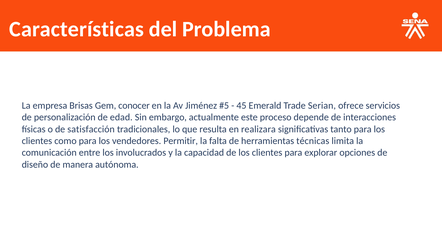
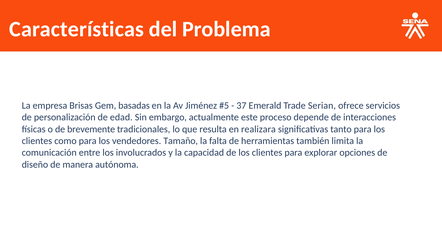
conocer: conocer -> basadas
45: 45 -> 37
satisfacción: satisfacción -> brevemente
Permitir: Permitir -> Tamaño
técnicas: técnicas -> también
